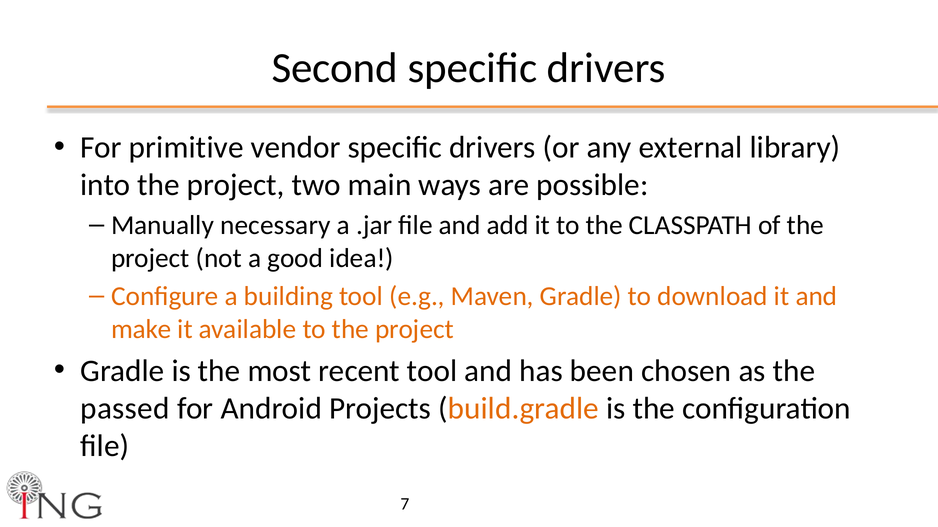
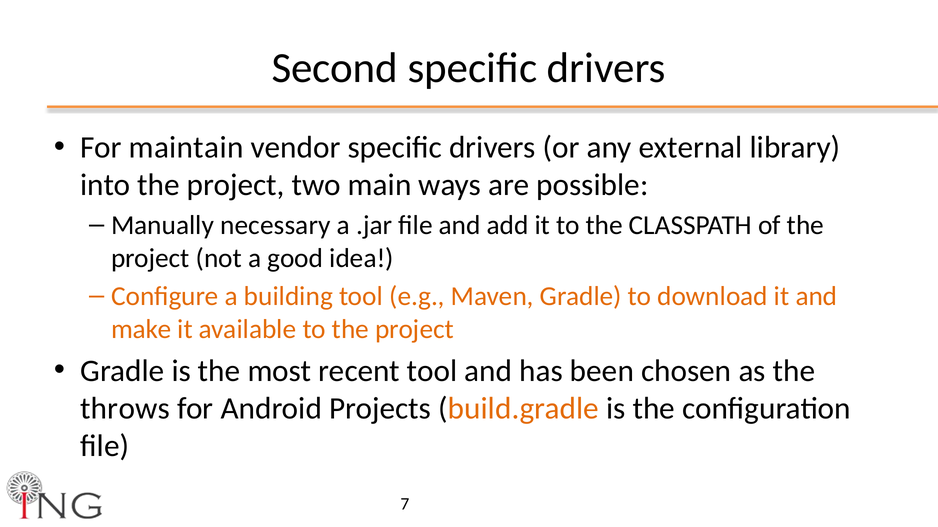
primitive: primitive -> maintain
passed: passed -> throws
